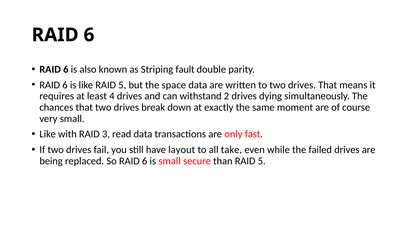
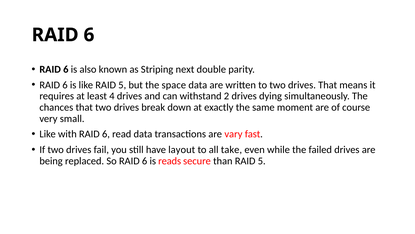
fault: fault -> next
with RAID 3: 3 -> 6
only: only -> vary
is small: small -> reads
